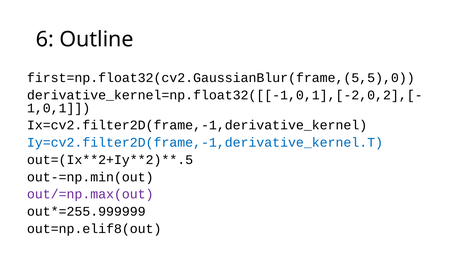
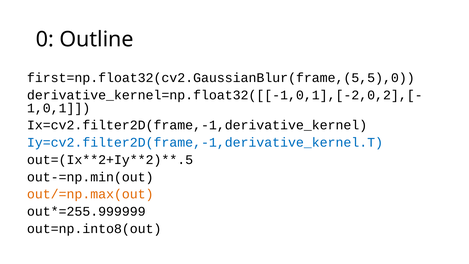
6: 6 -> 0
out/=np.max(out colour: purple -> orange
out=np.elif8(out: out=np.elif8(out -> out=np.into8(out
